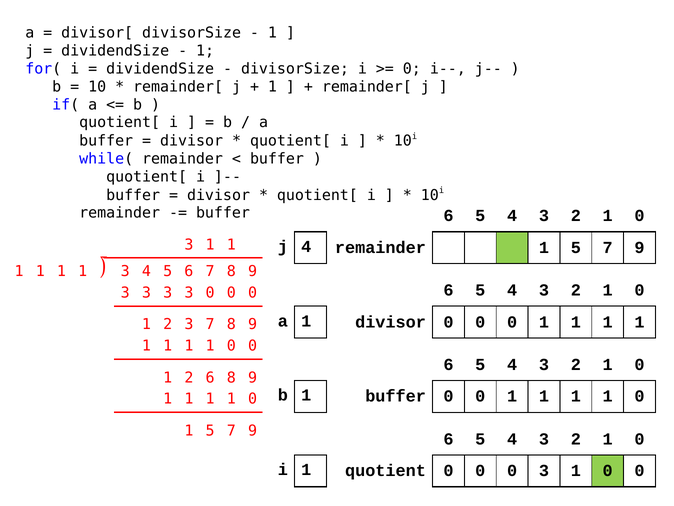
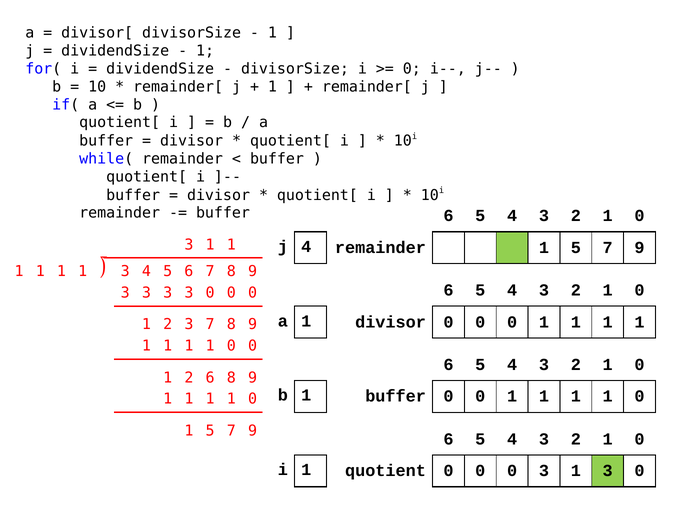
3 1 0: 0 -> 3
